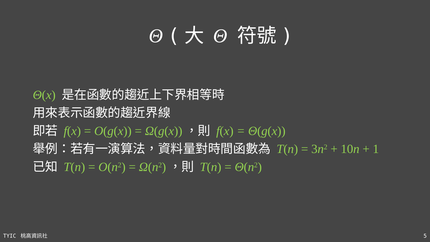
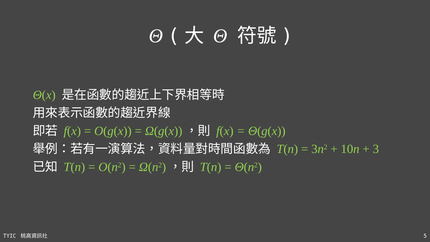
1: 1 -> 3
